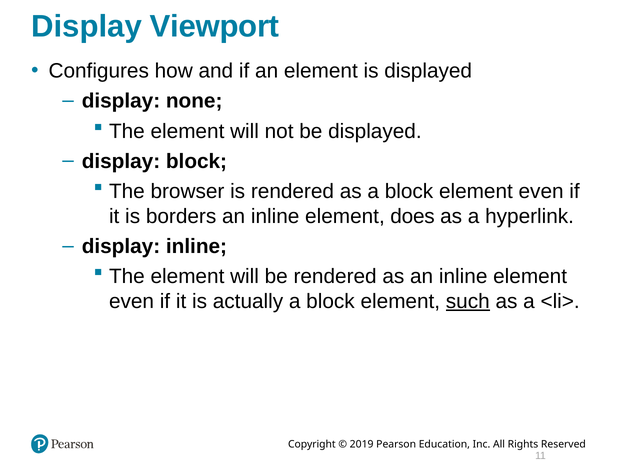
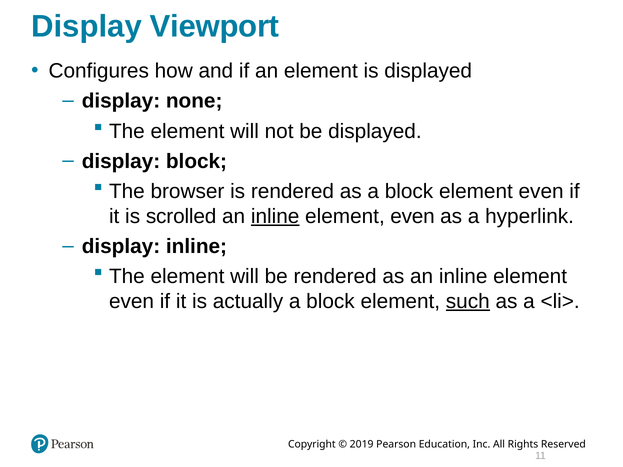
borders: borders -> scrolled
inline at (275, 216) underline: none -> present
does at (413, 216): does -> even
